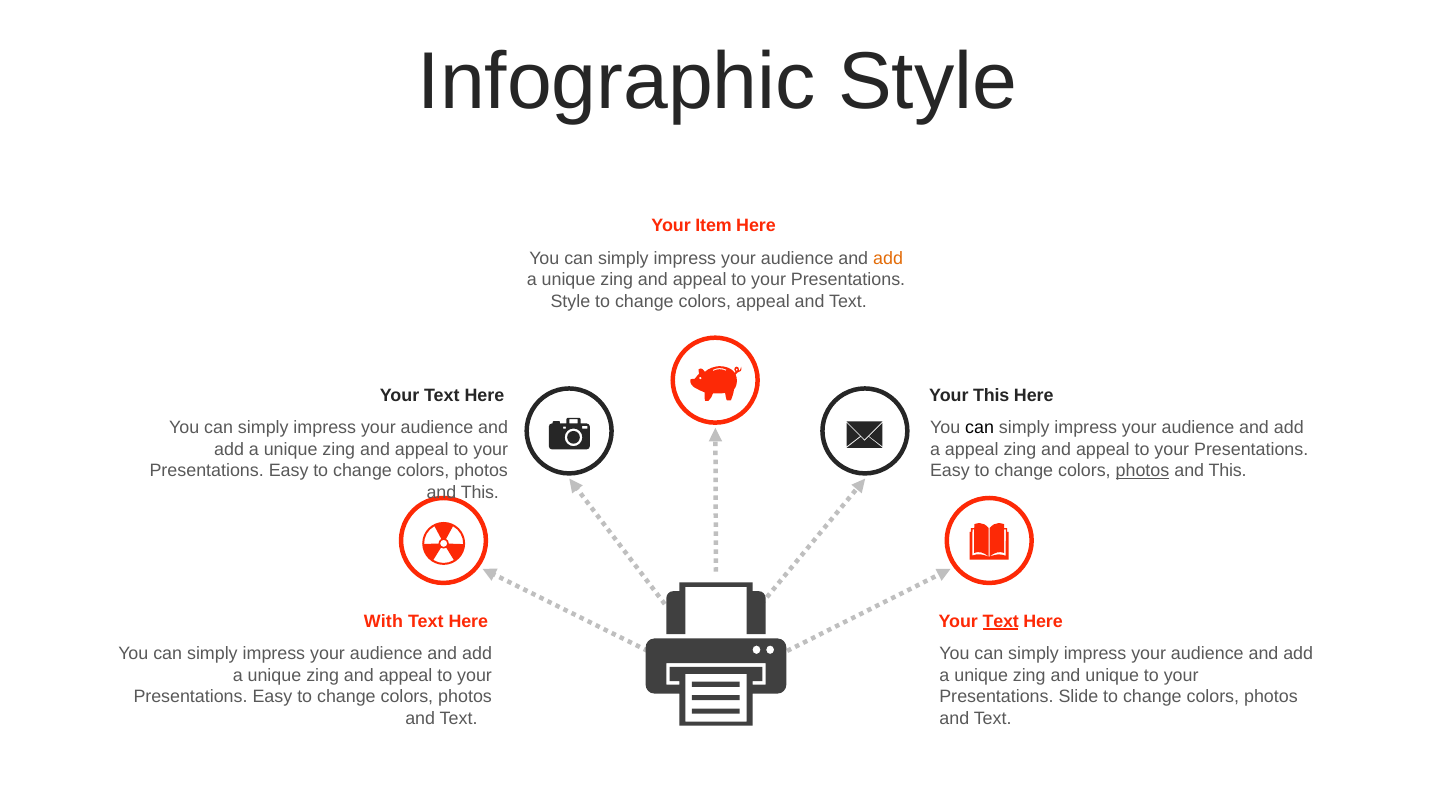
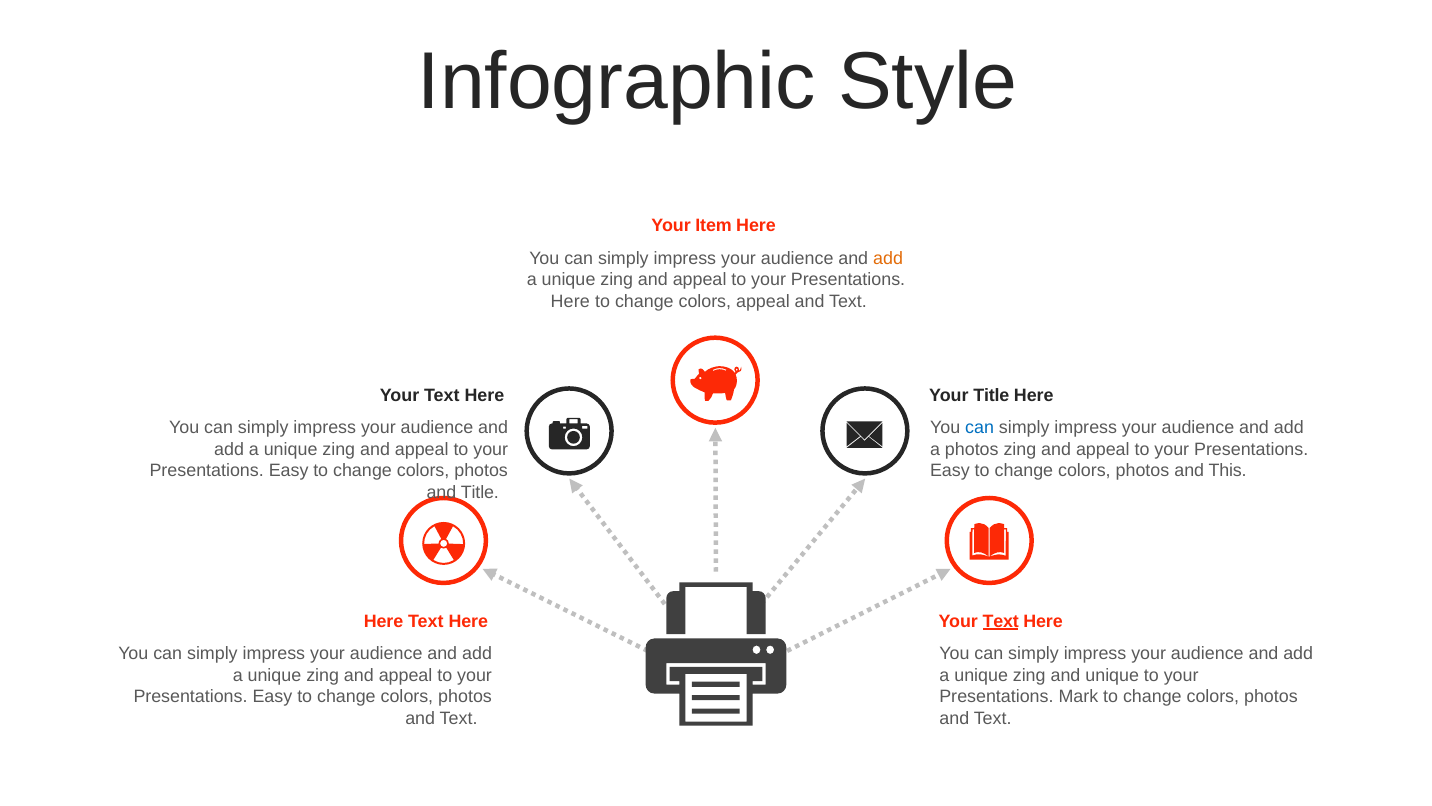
Style at (570, 301): Style -> Here
Your This: This -> Title
can at (980, 428) colour: black -> blue
a appeal: appeal -> photos
photos at (1143, 471) underline: present -> none
This at (480, 492): This -> Title
With at (383, 621): With -> Here
Slide: Slide -> Mark
